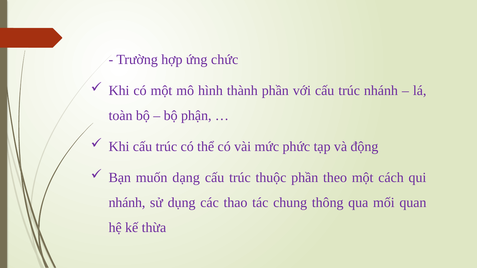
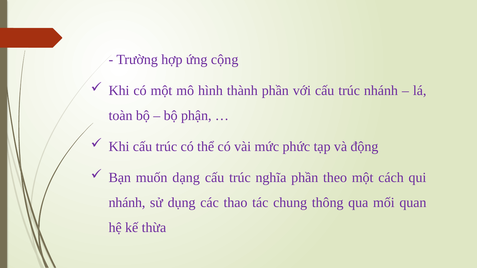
chức: chức -> cộng
thuộc: thuộc -> nghĩa
